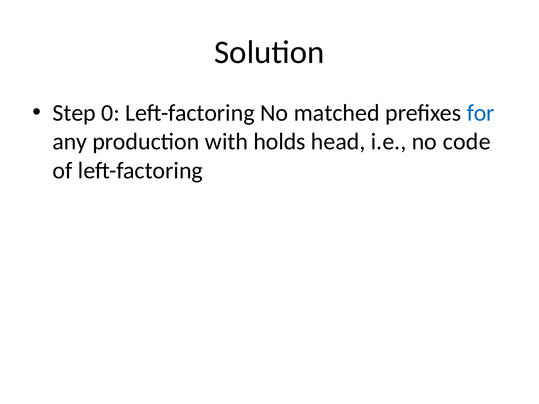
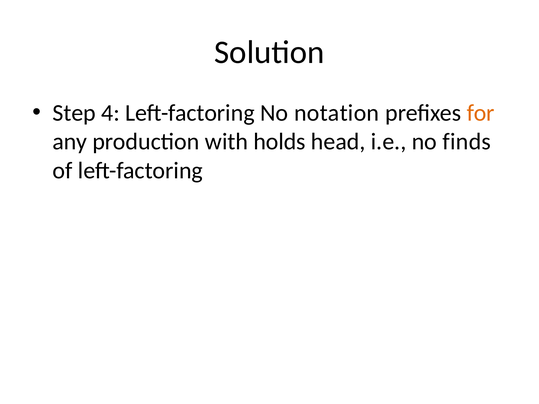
0: 0 -> 4
matched: matched -> notation
for colour: blue -> orange
code: code -> finds
